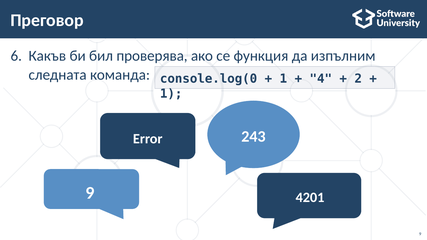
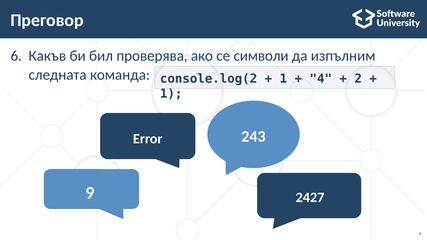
функция: функция -> символи
console.log(0: console.log(0 -> console.log(2
4201: 4201 -> 2427
